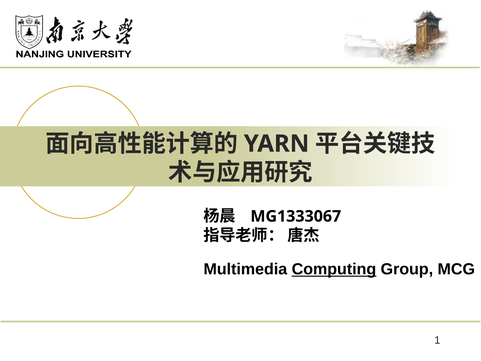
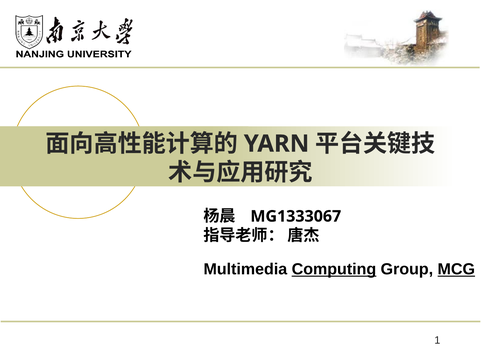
MCG underline: none -> present
